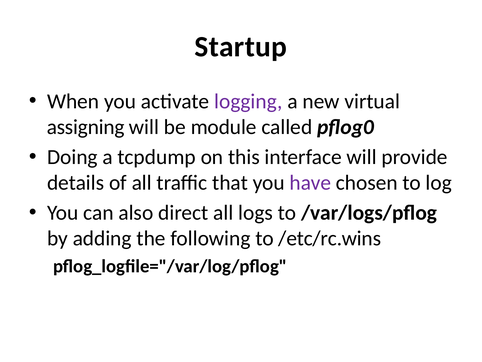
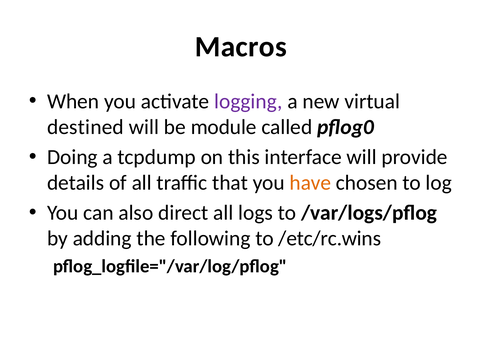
Startup: Startup -> Macros
assigning: assigning -> destined
have colour: purple -> orange
